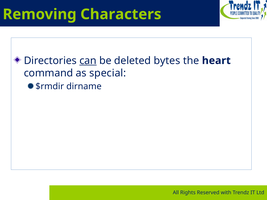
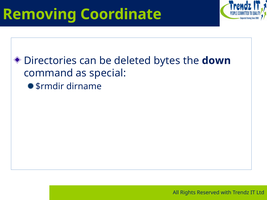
Characters: Characters -> Coordinate
can underline: present -> none
heart: heart -> down
